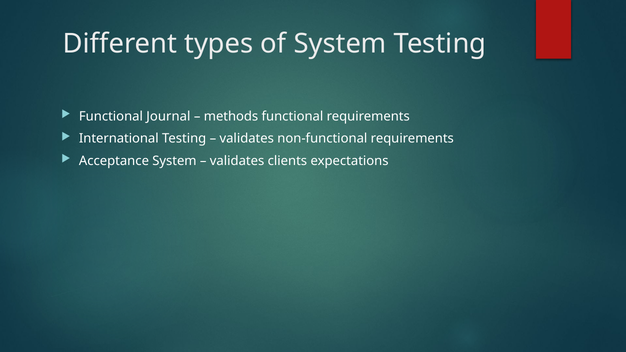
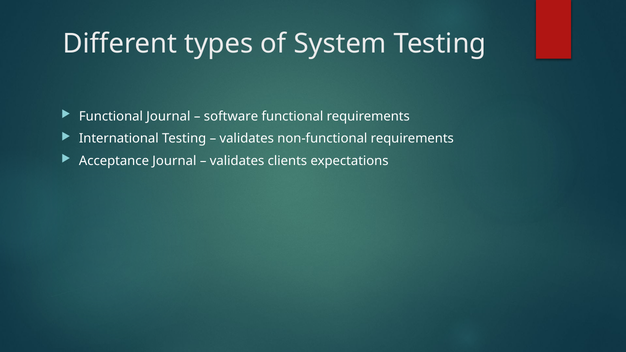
methods: methods -> software
Acceptance System: System -> Journal
